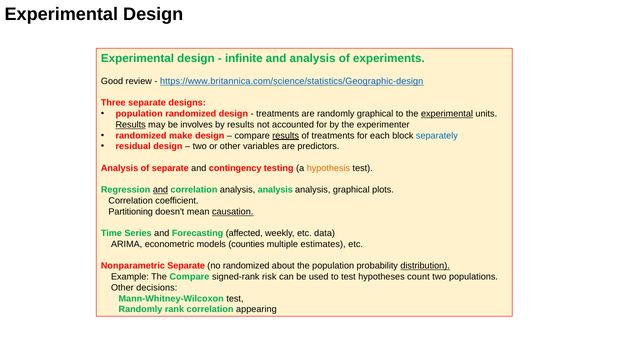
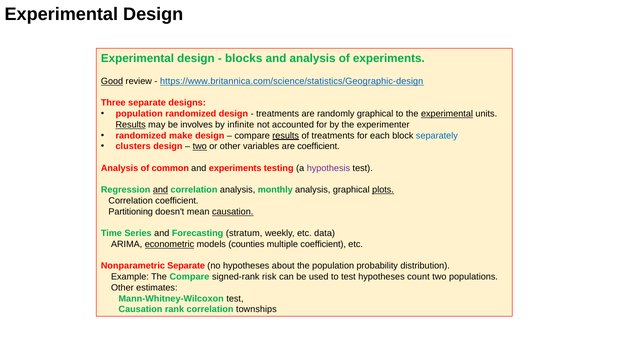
infinite: infinite -> blocks
Good underline: none -> present
by results: results -> infinite
residual: residual -> clusters
two at (200, 147) underline: none -> present
are predictors: predictors -> coefficient
of separate: separate -> common
and contingency: contingency -> experiments
hypothesis colour: orange -> purple
correlation analysis analysis: analysis -> monthly
plots underline: none -> present
affected: affected -> stratum
econometric underline: none -> present
multiple estimates: estimates -> coefficient
no randomized: randomized -> hypotheses
distribution underline: present -> none
decisions: decisions -> estimates
Randomly at (140, 310): Randomly -> Causation
appearing: appearing -> townships
